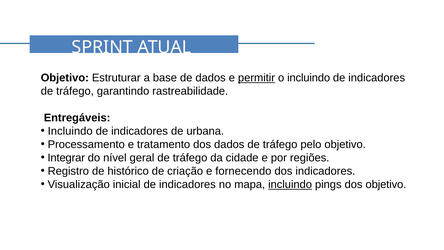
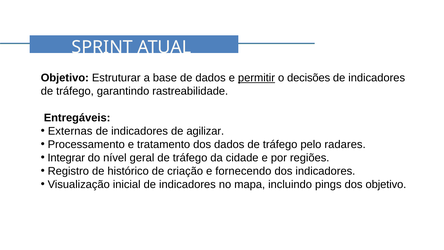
o incluindo: incluindo -> decisões
Incluindo at (70, 131): Incluindo -> Externas
urbana: urbana -> agilizar
pelo objetivo: objetivo -> radares
incluindo at (290, 184) underline: present -> none
